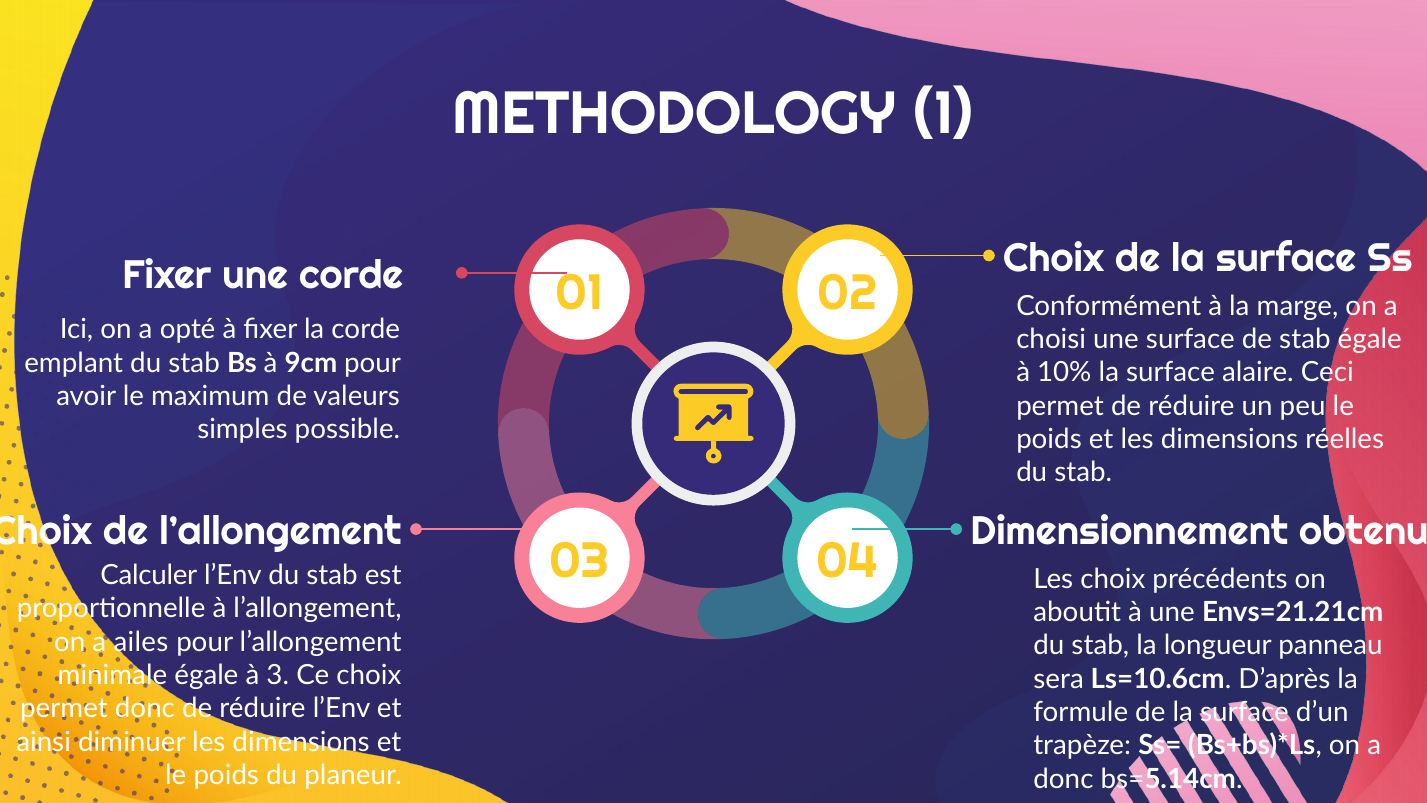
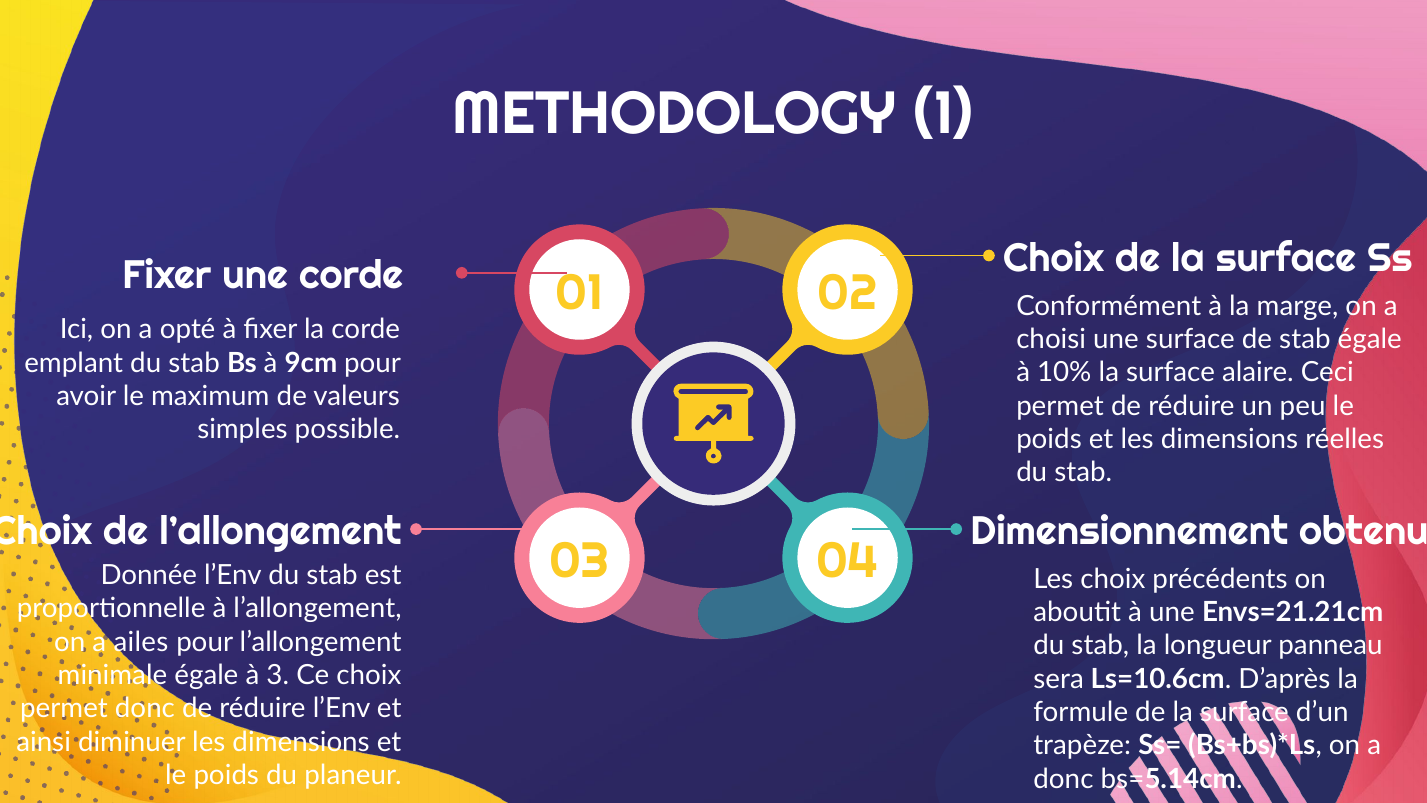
Calculer: Calculer -> Donnée
